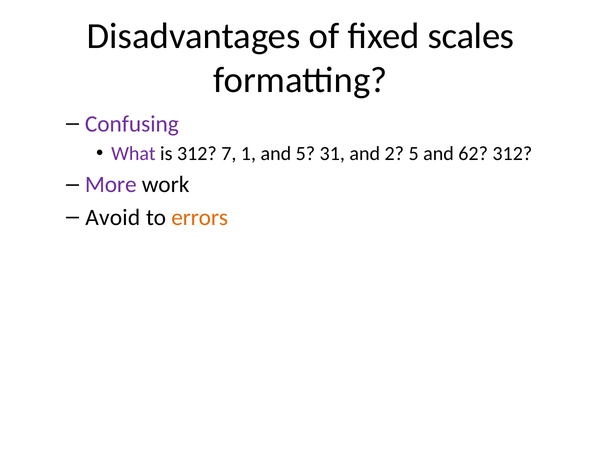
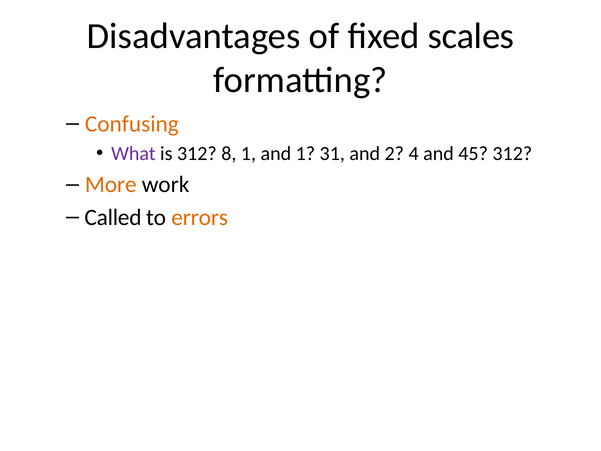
Confusing colour: purple -> orange
7: 7 -> 8
and 5: 5 -> 1
2 5: 5 -> 4
62: 62 -> 45
More colour: purple -> orange
Avoid: Avoid -> Called
